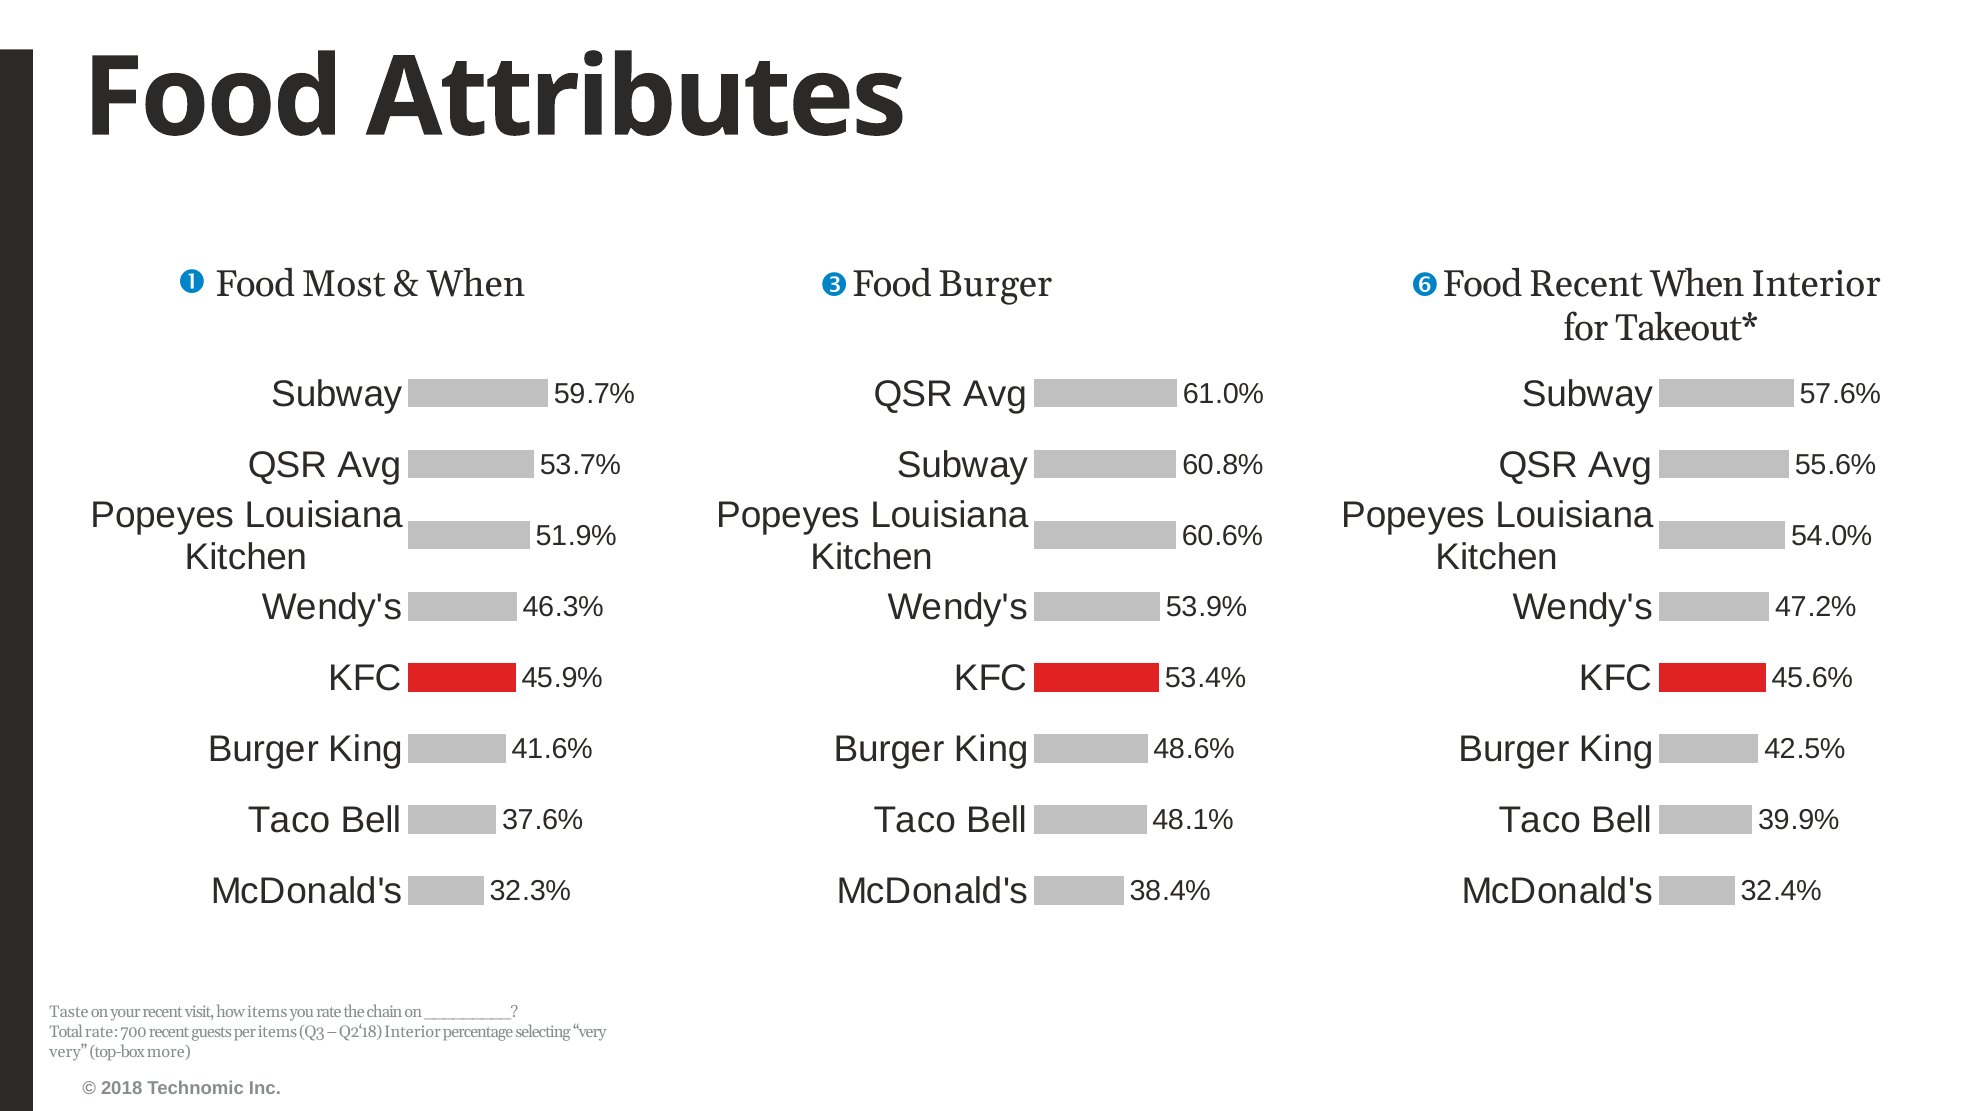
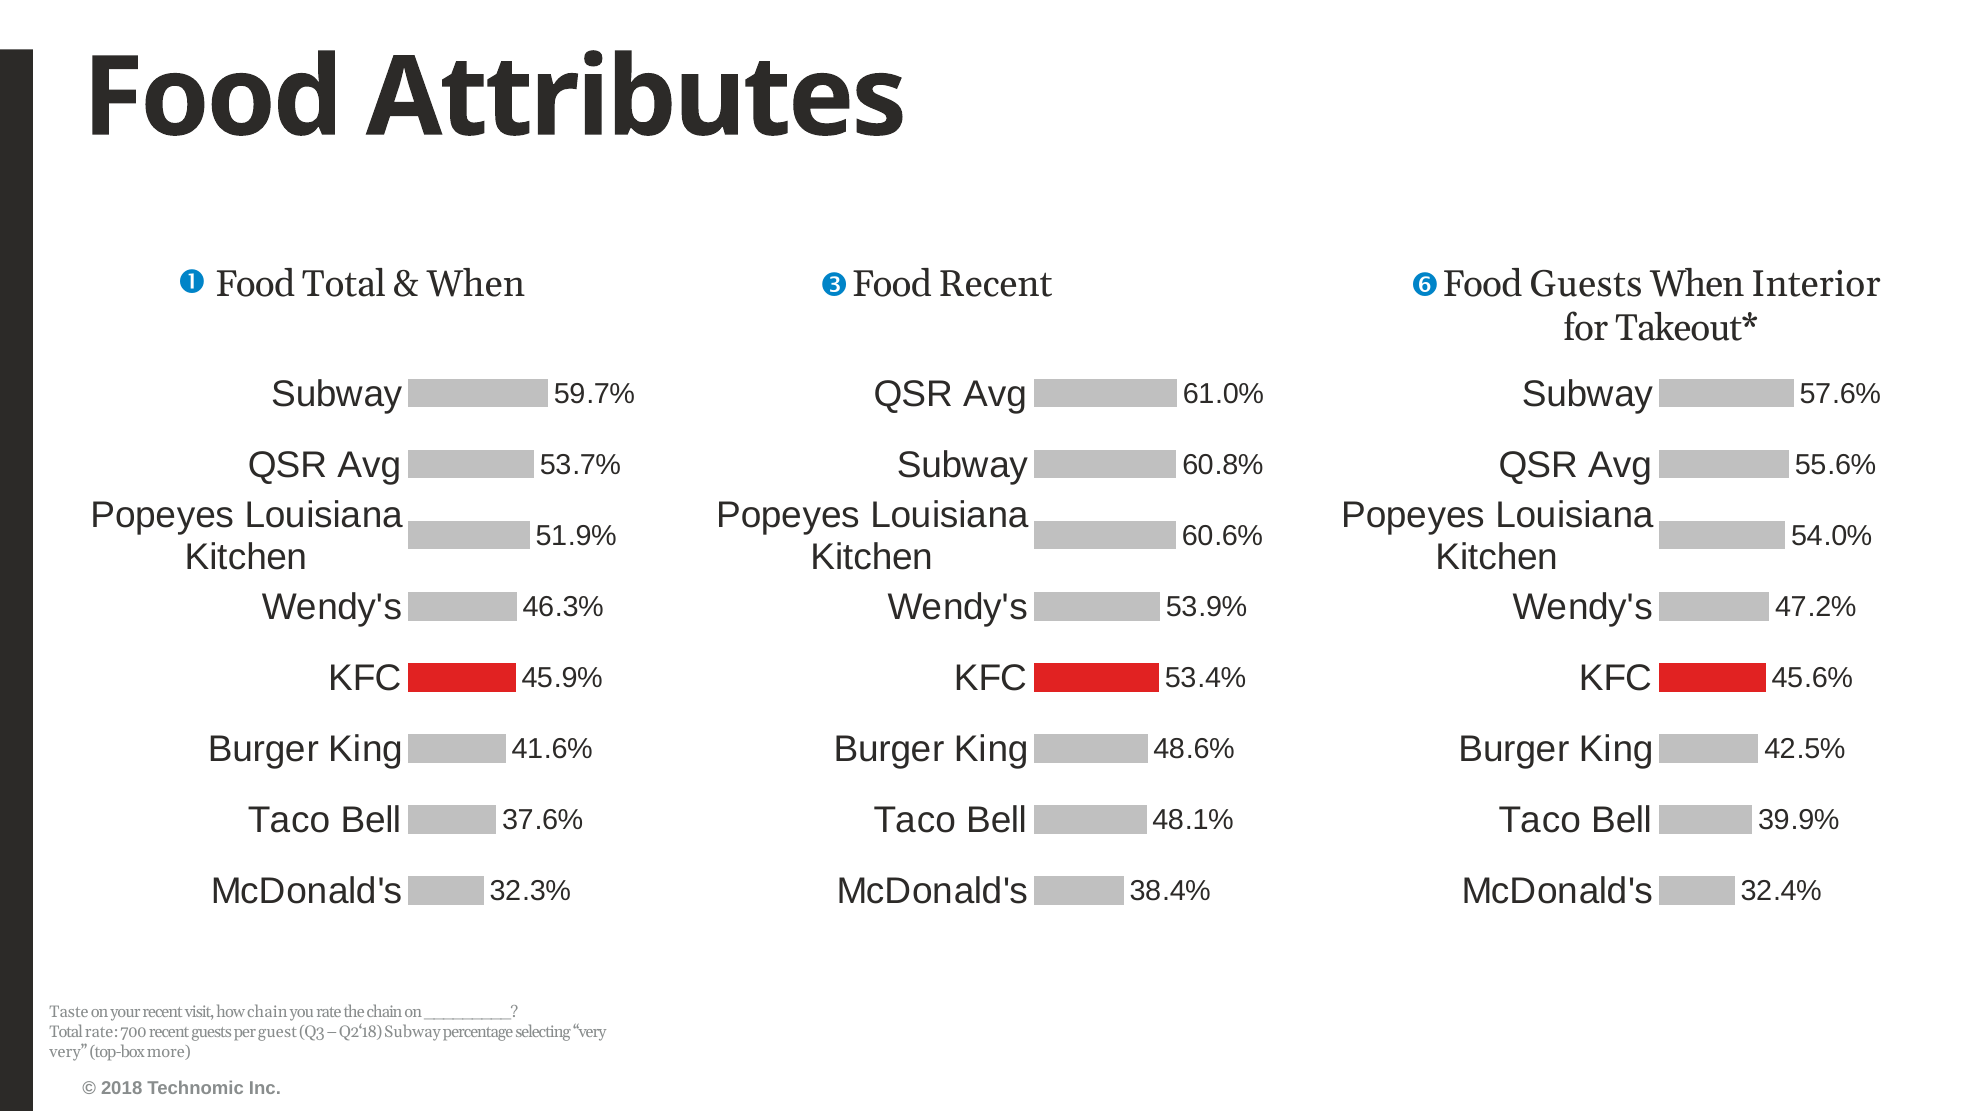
Food Most: Most -> Total
Food Burger: Burger -> Recent
Food Recent: Recent -> Guests
how items: items -> chain
per items: items -> guest
Q2‘18 Interior: Interior -> Subway
